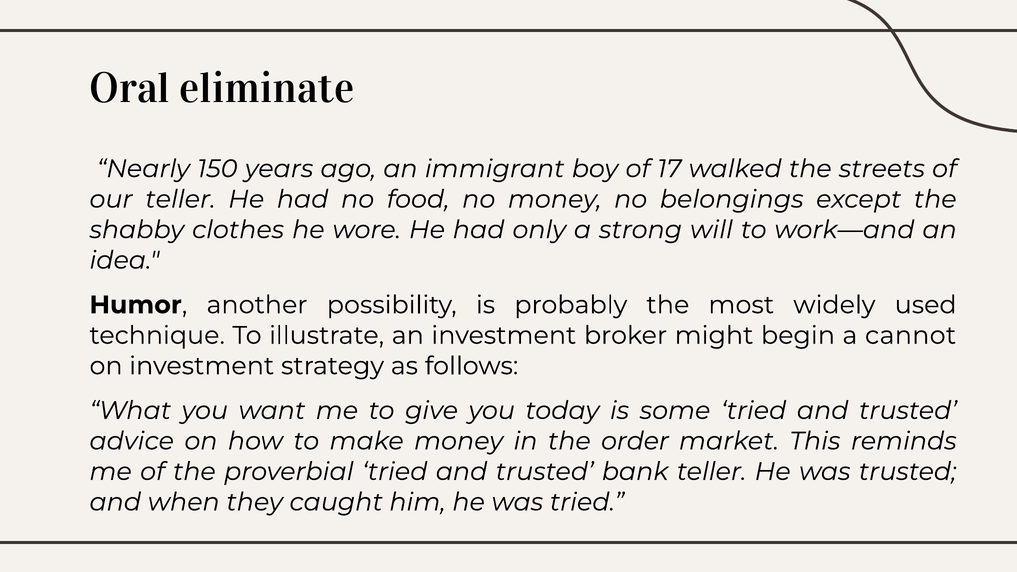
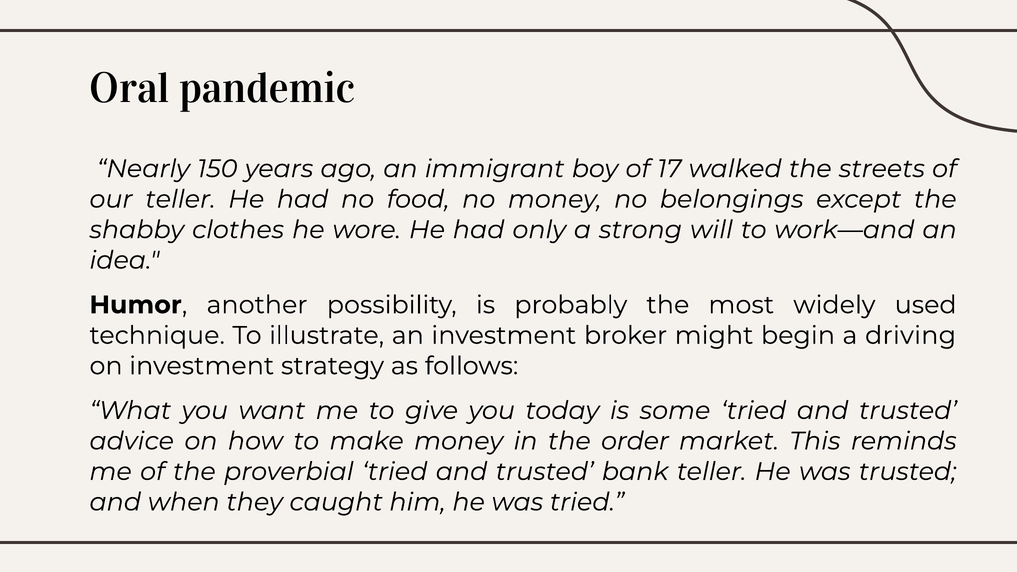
eliminate: eliminate -> pandemic
cannot: cannot -> driving
